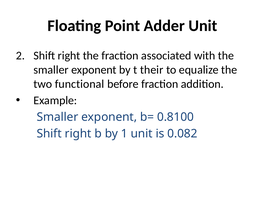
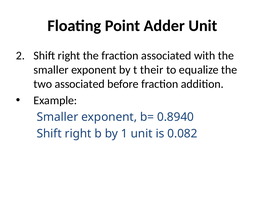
two functional: functional -> associated
0.8100: 0.8100 -> 0.8940
